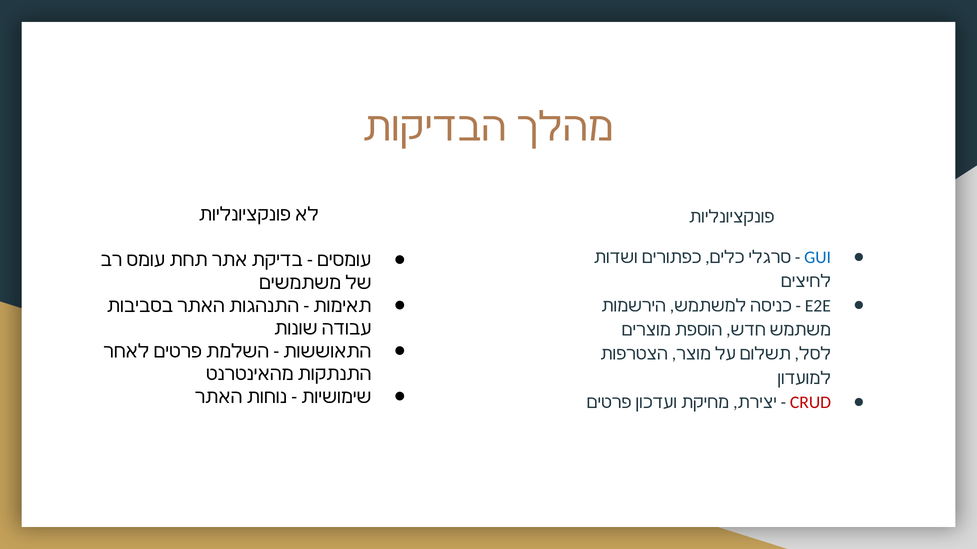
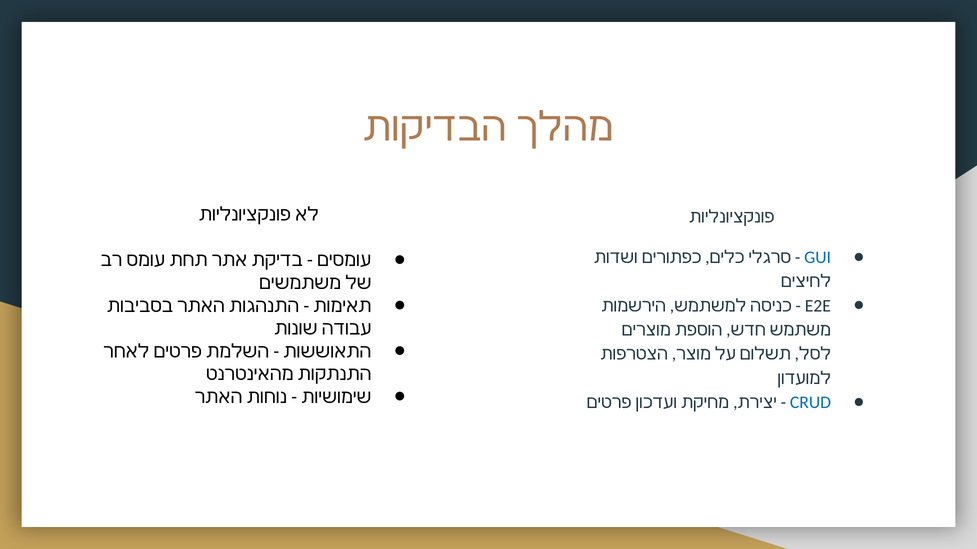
CRUD colour: red -> blue
